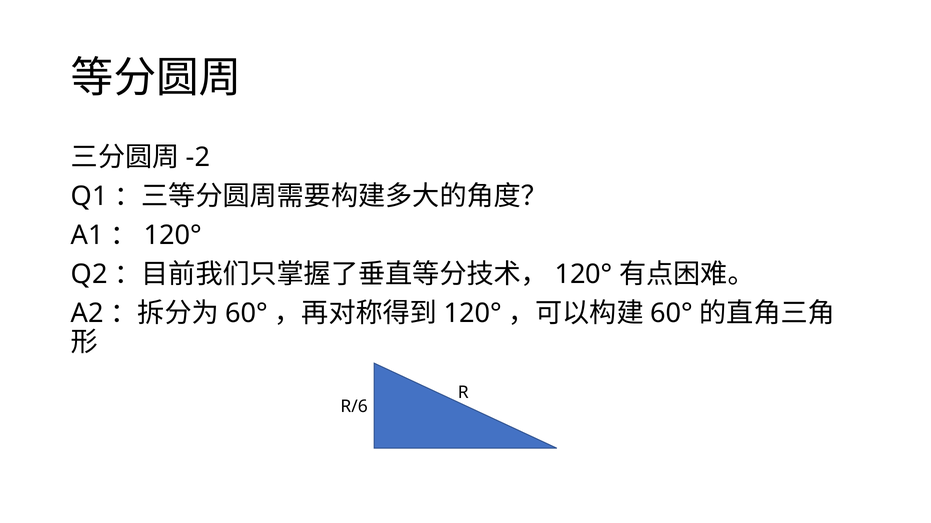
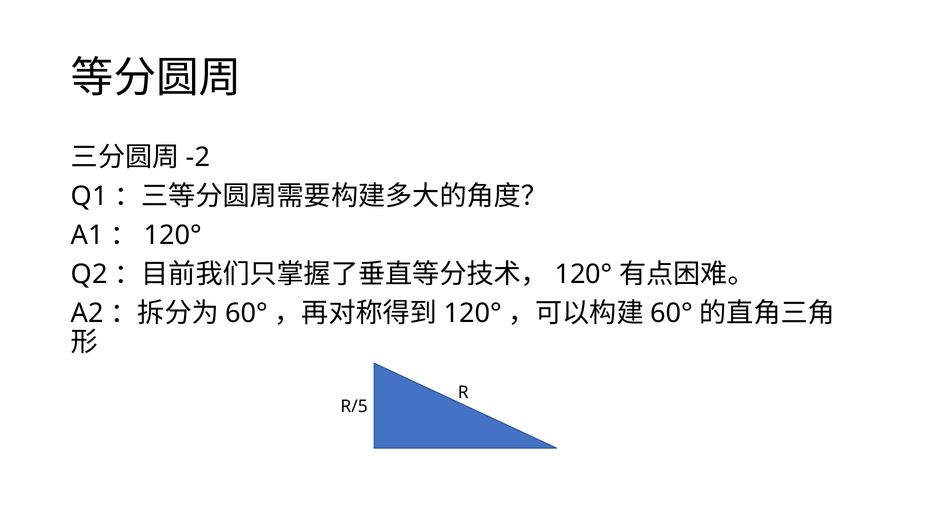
R/6: R/6 -> R/5
